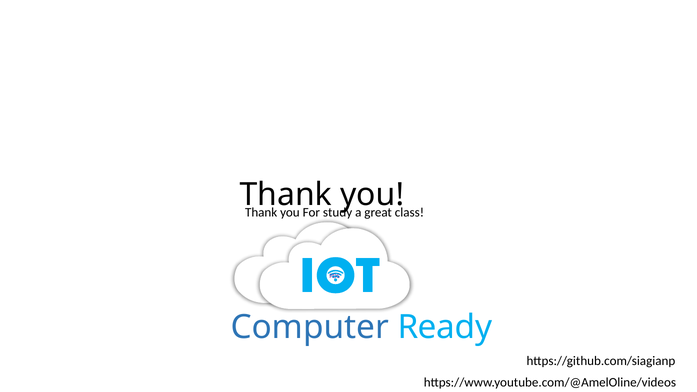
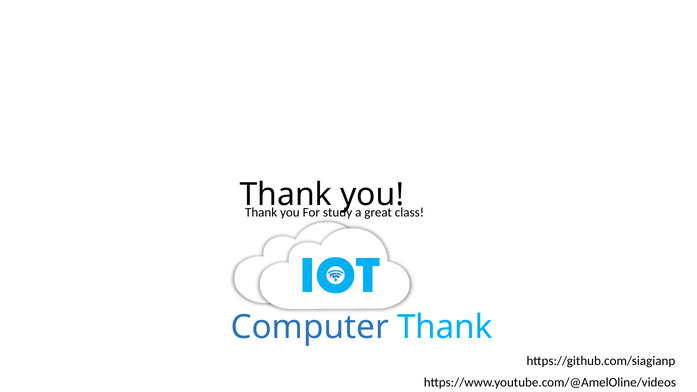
Computer Ready: Ready -> Thank
